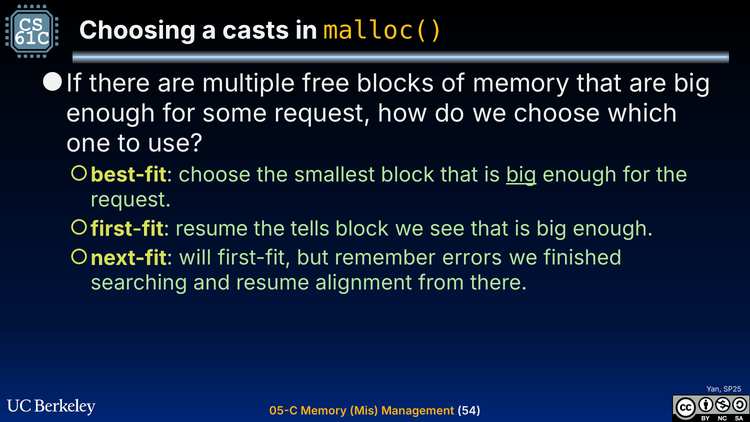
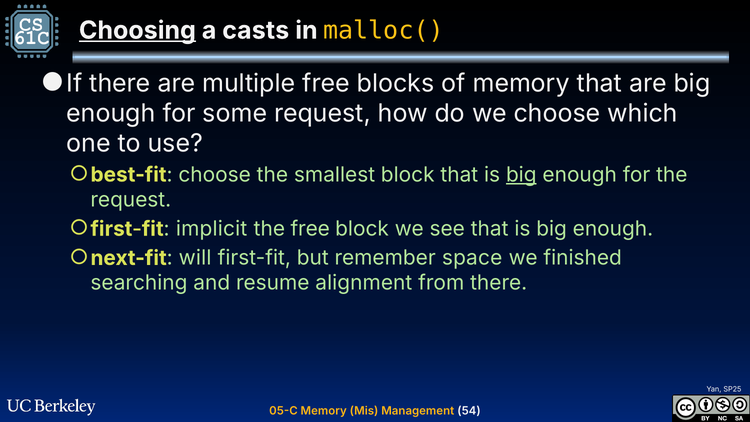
Choosing underline: none -> present
resume at (212, 229): resume -> implicit
the tells: tells -> free
errors: errors -> space
